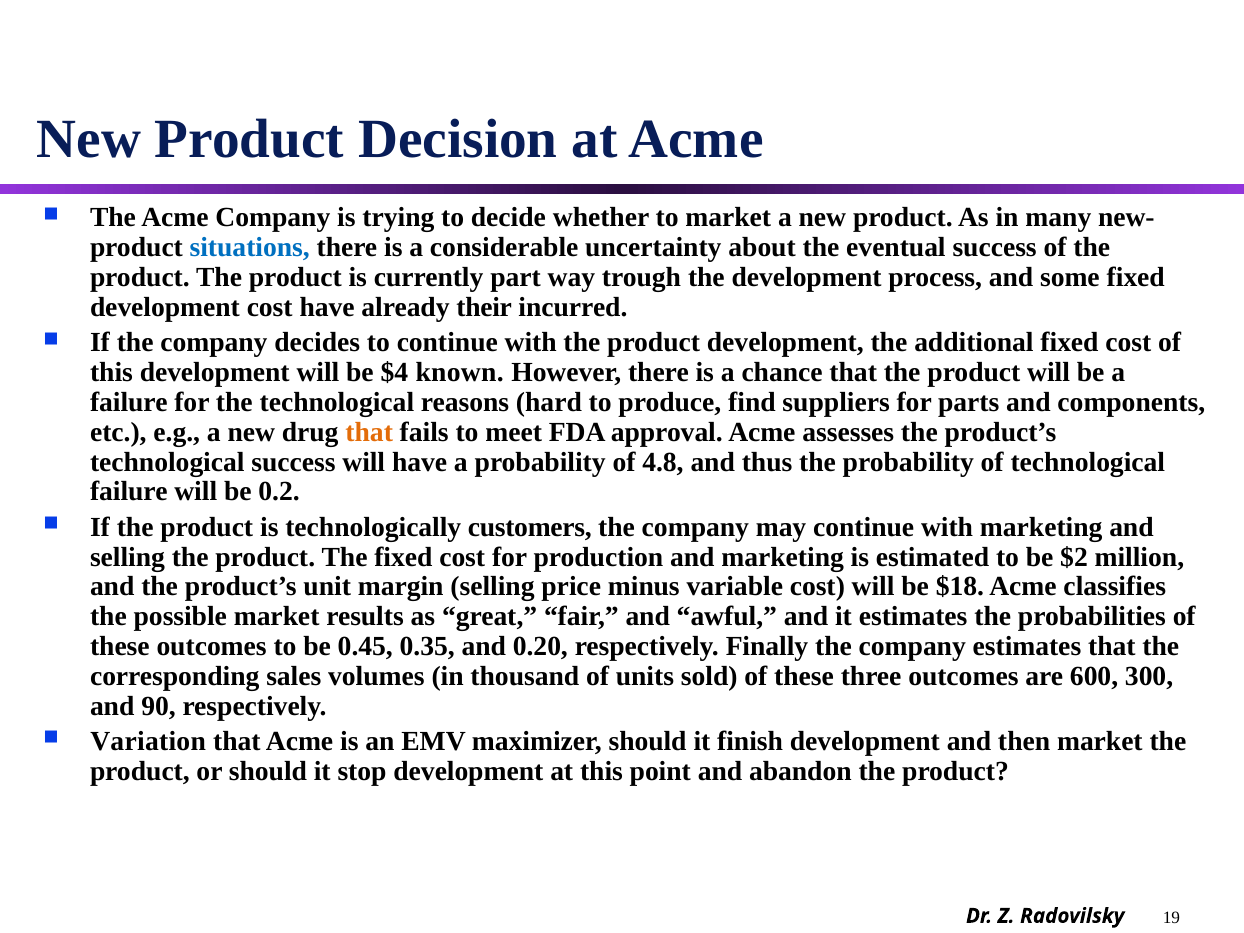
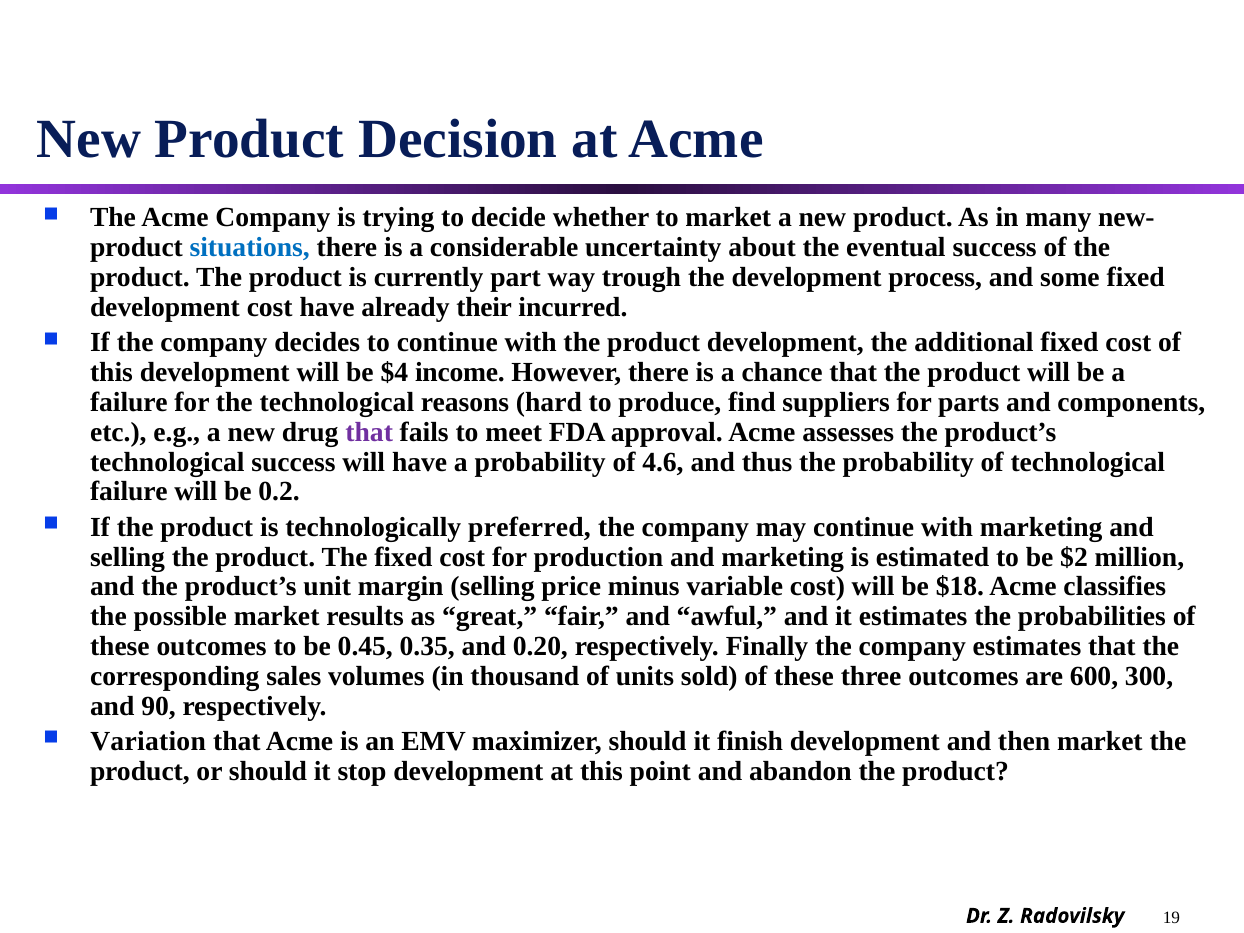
known: known -> income
that at (369, 432) colour: orange -> purple
4.8: 4.8 -> 4.6
customers: customers -> preferred
